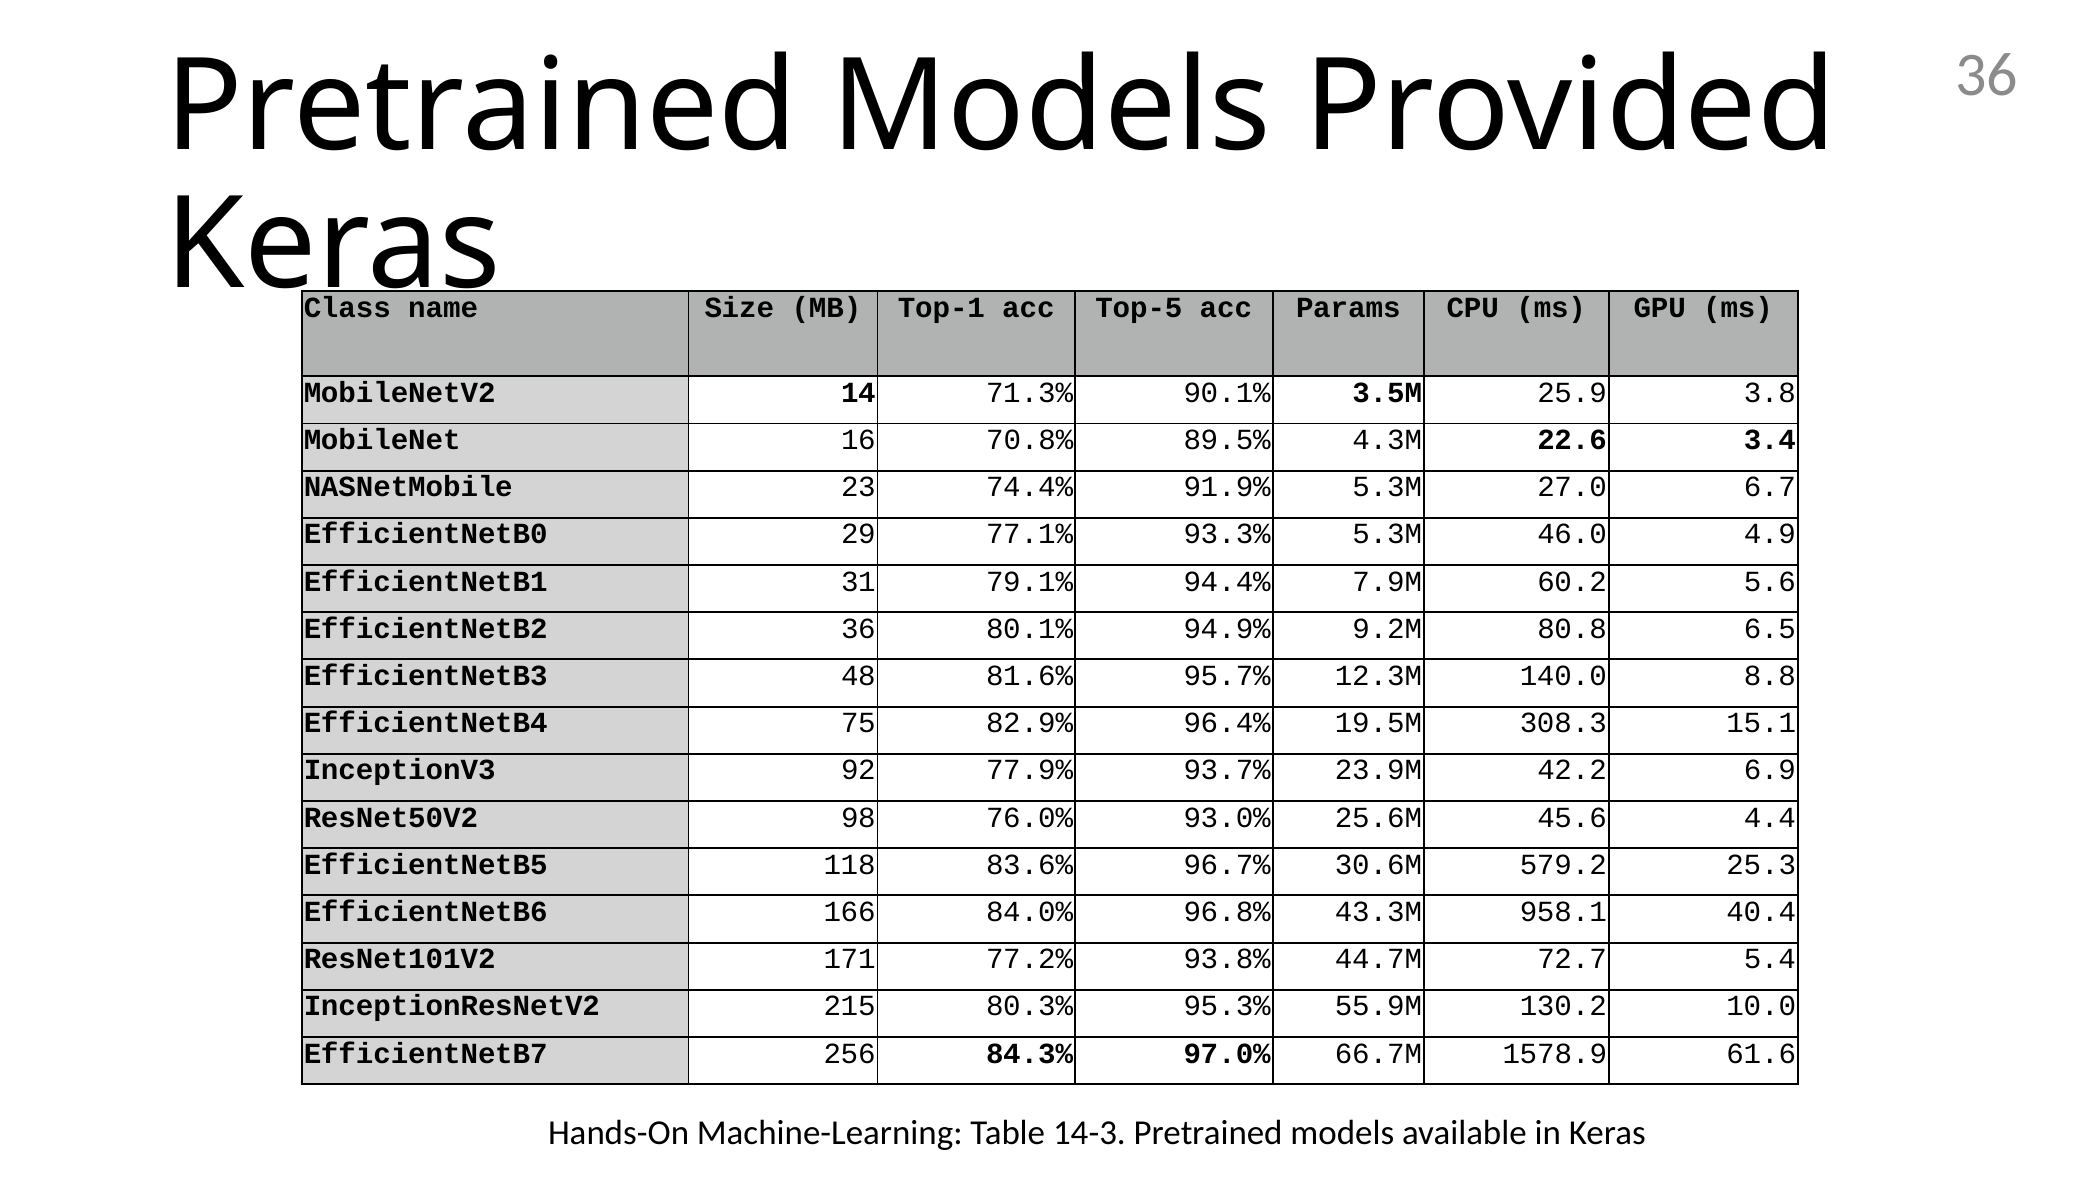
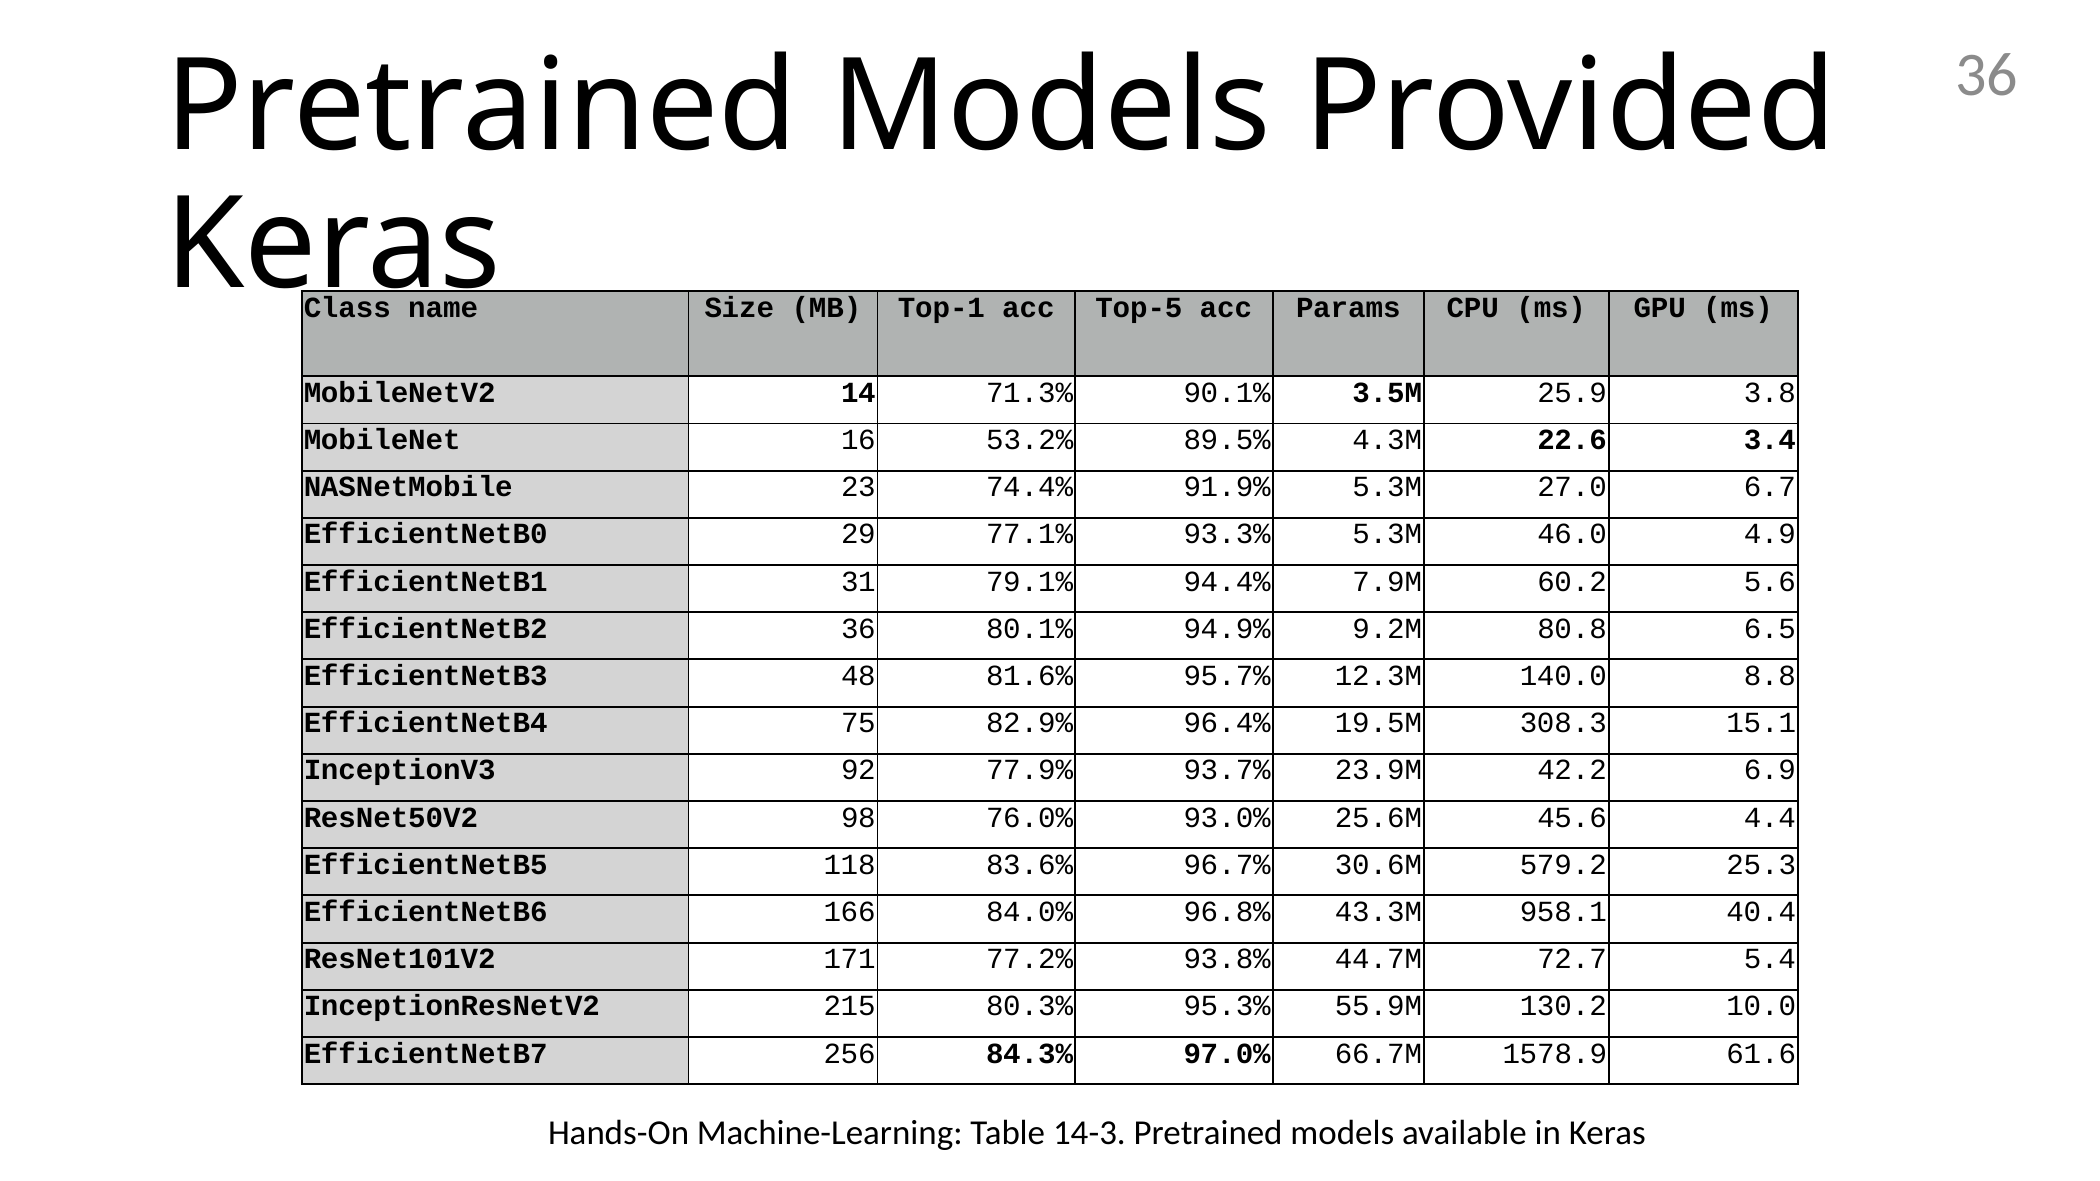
70.8%: 70.8% -> 53.2%
